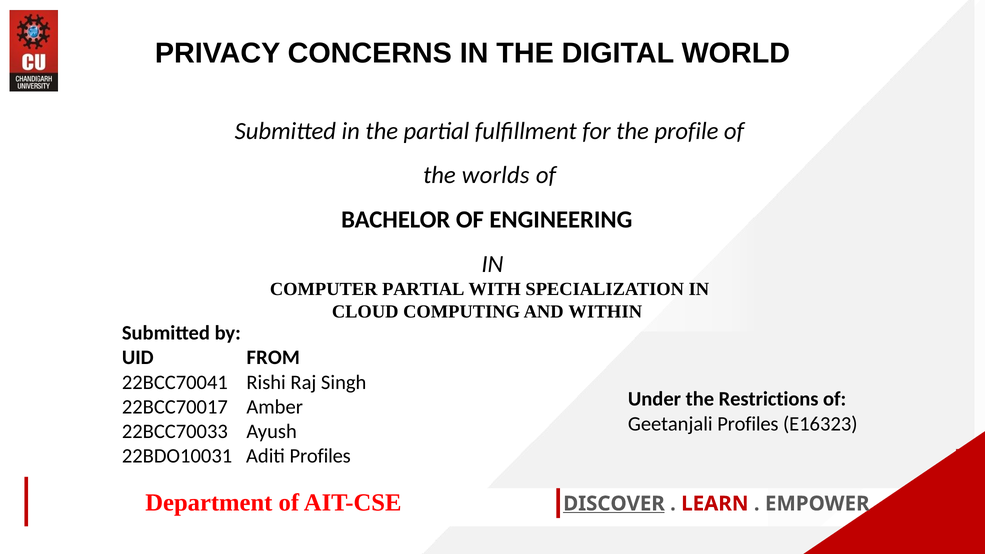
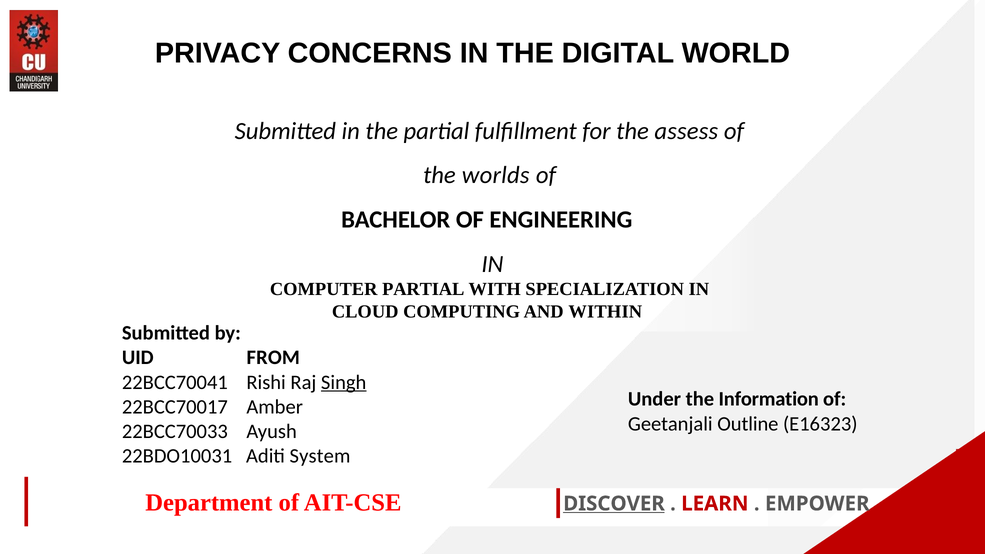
profile: profile -> assess
Singh underline: none -> present
Restrictions: Restrictions -> Information
Geetanjali Profiles: Profiles -> Outline
Aditi Profiles: Profiles -> System
